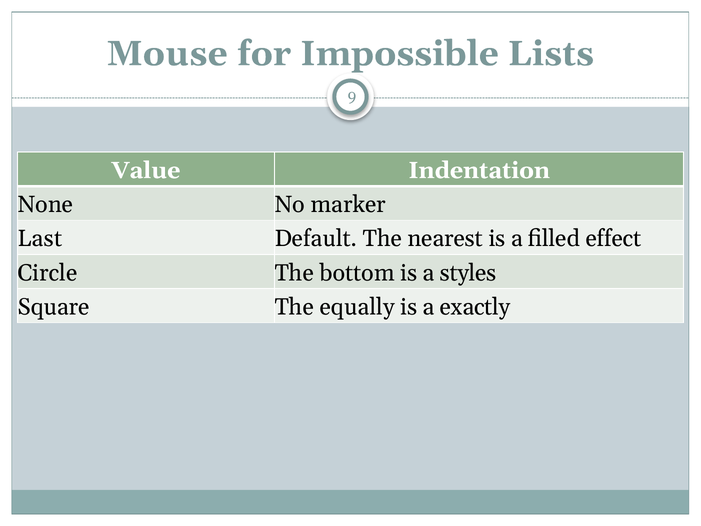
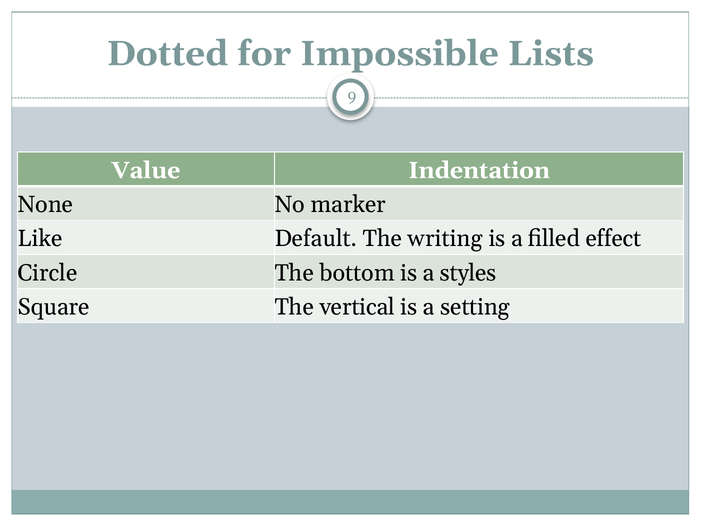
Mouse: Mouse -> Dotted
Last: Last -> Like
nearest: nearest -> writing
equally: equally -> vertical
exactly: exactly -> setting
